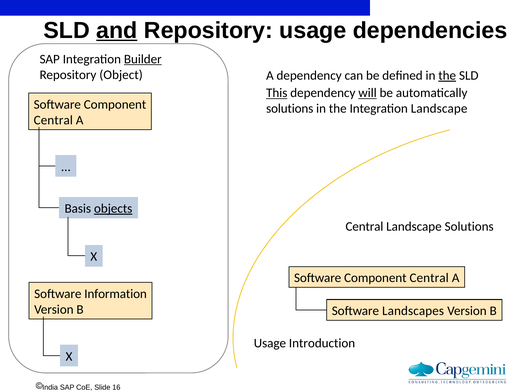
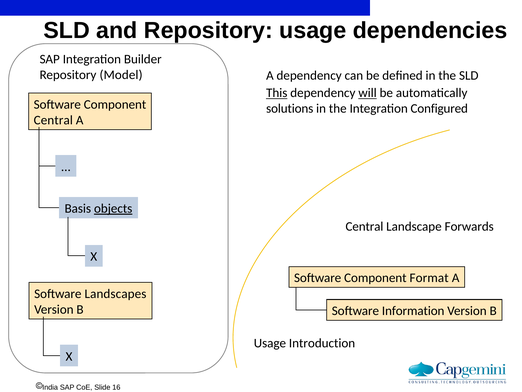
and underline: present -> none
Builder underline: present -> none
Object: Object -> Model
the at (447, 75) underline: present -> none
Integration Landscape: Landscape -> Configured
Landscape Solutions: Solutions -> Forwards
Central at (429, 278): Central -> Format
Information: Information -> Landscapes
Landscapes: Landscapes -> Information
